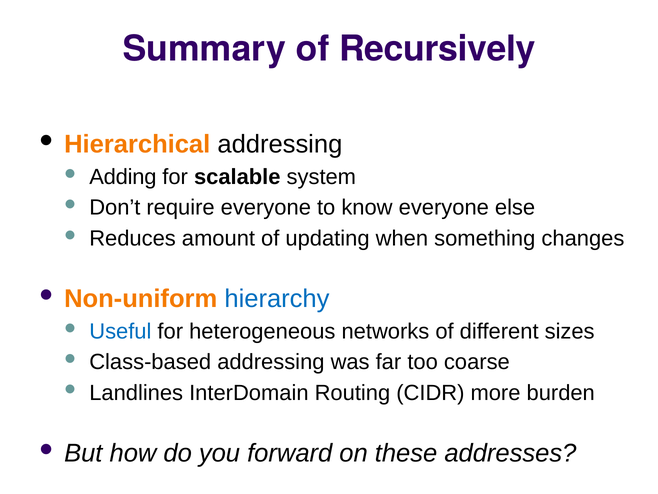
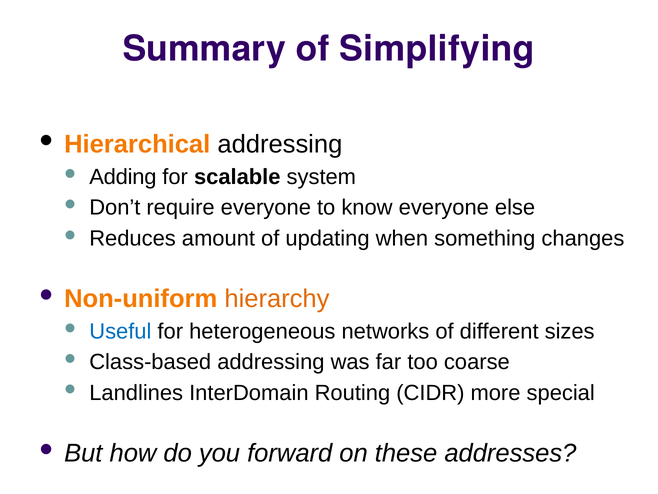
Recursively: Recursively -> Simplifying
hierarchy colour: blue -> orange
burden: burden -> special
